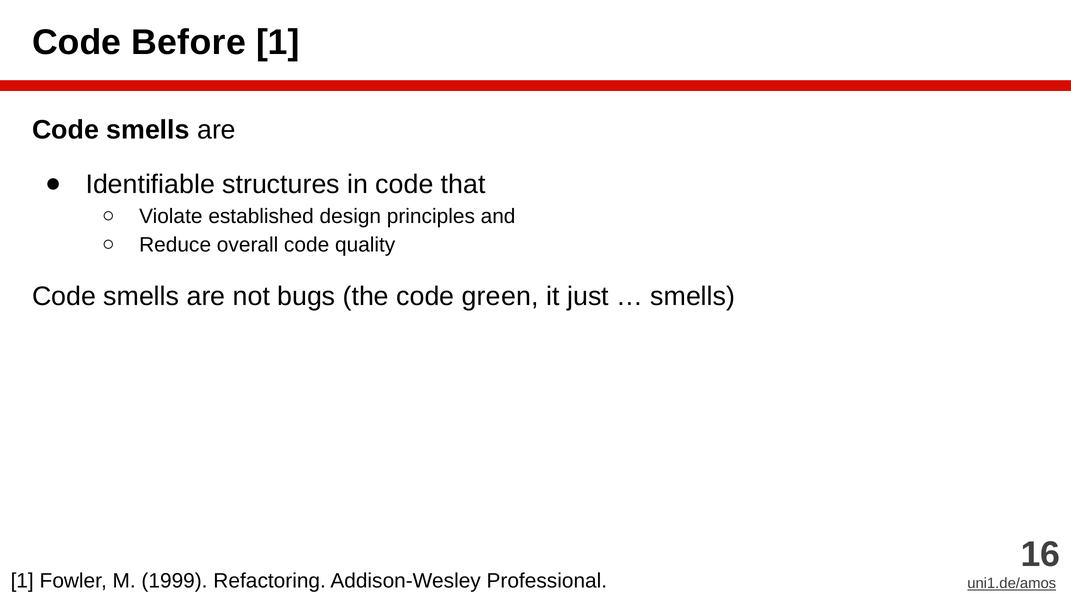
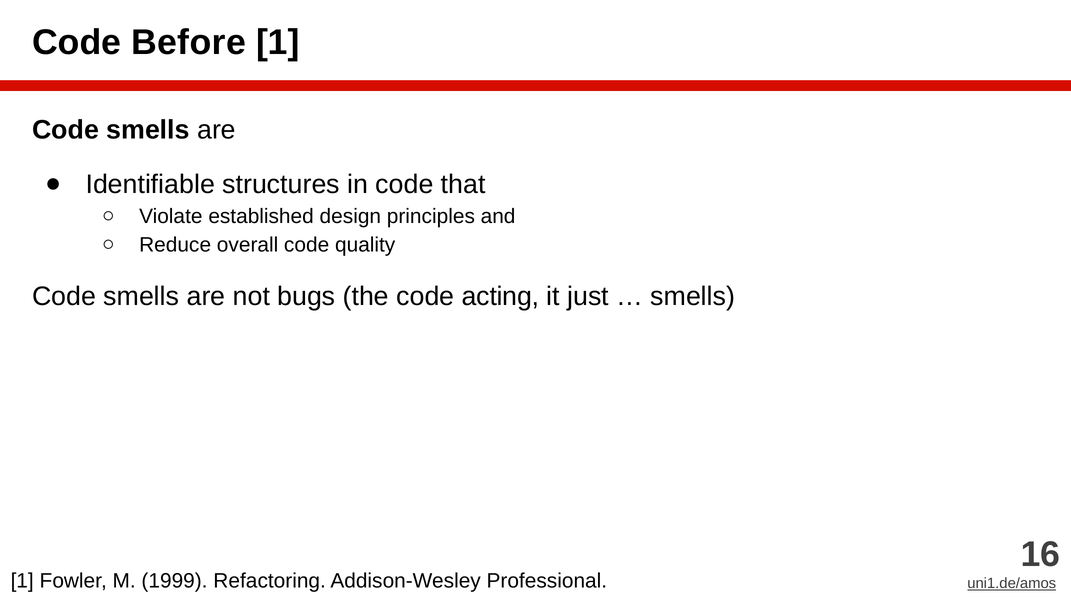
green: green -> acting
